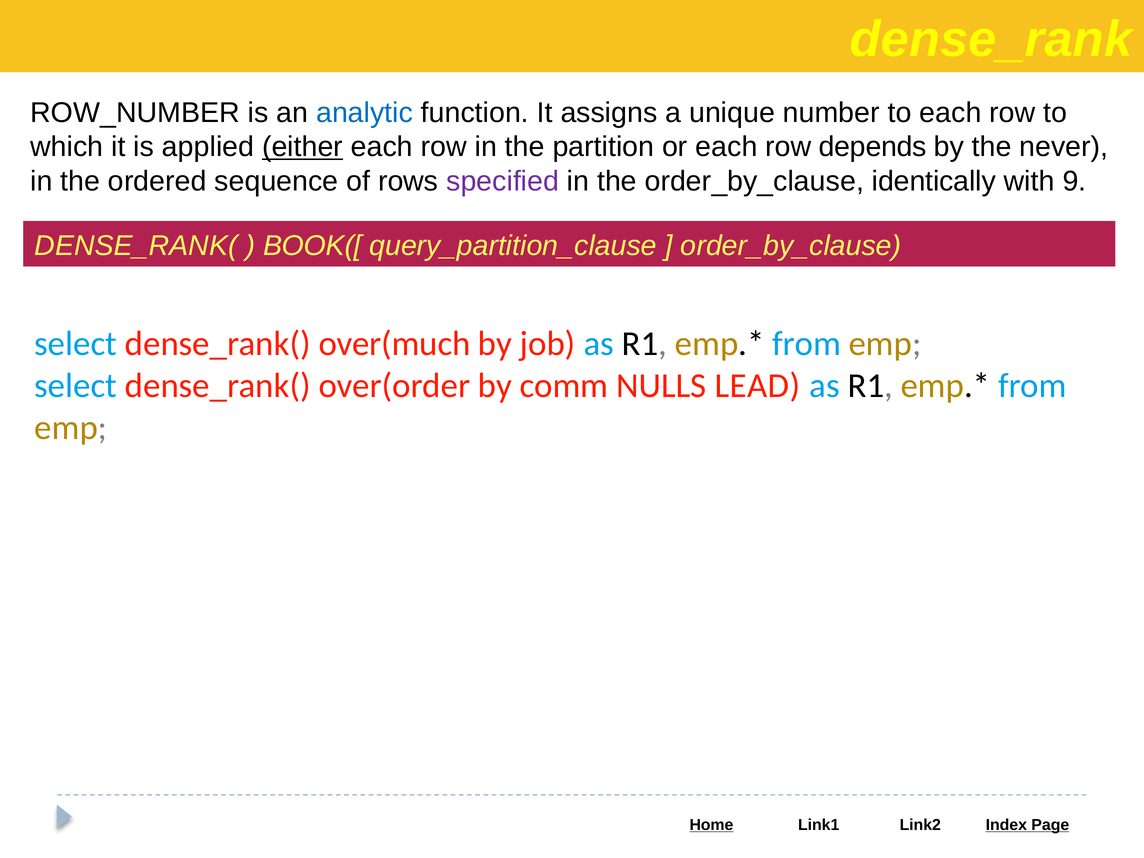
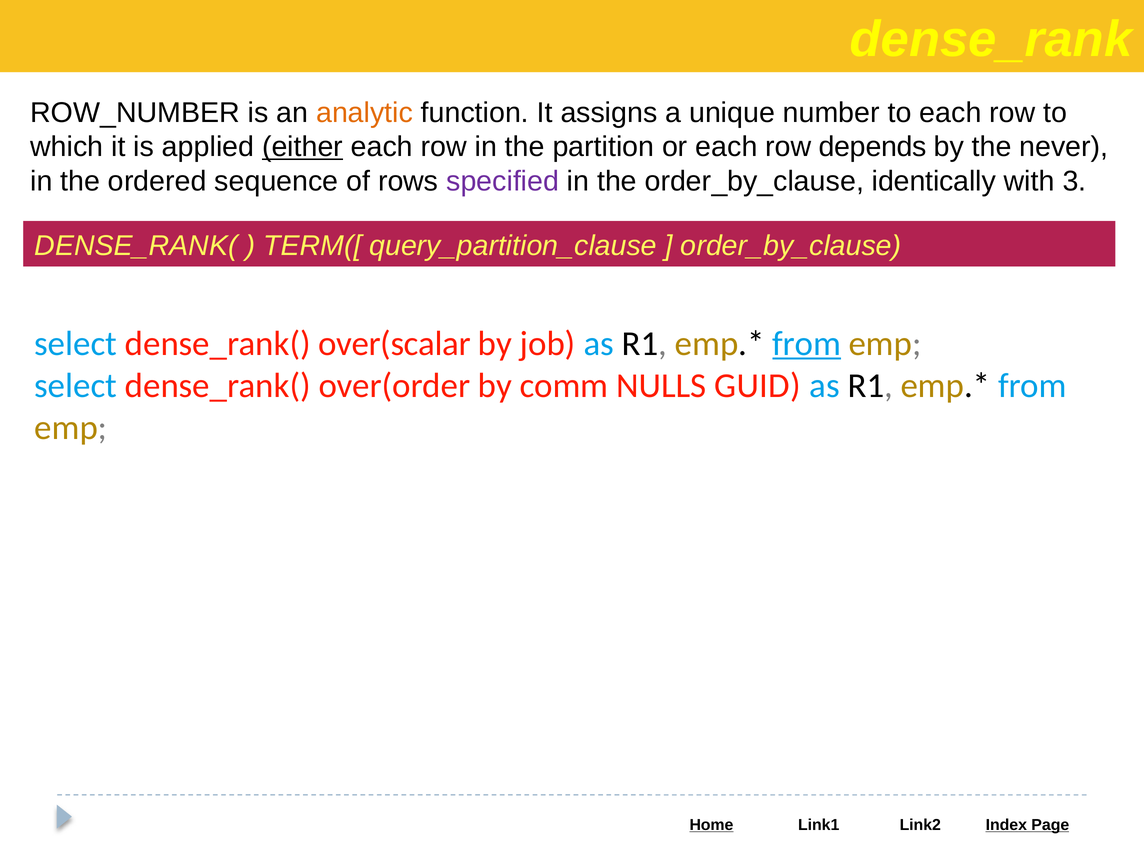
analytic colour: blue -> orange
9: 9 -> 3
BOOK([: BOOK([ -> TERM([
over(much: over(much -> over(scalar
from at (807, 344) underline: none -> present
LEAD: LEAD -> GUID
